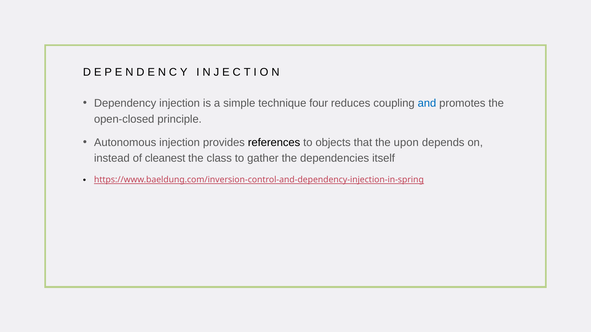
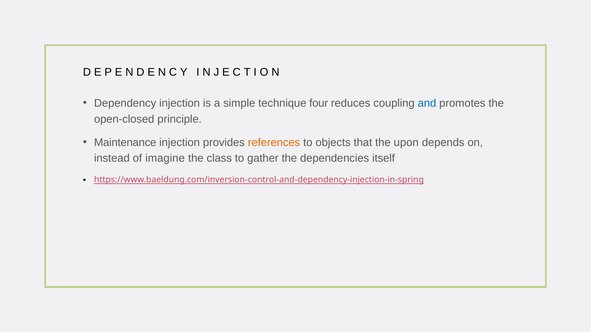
Autonomous: Autonomous -> Maintenance
references colour: black -> orange
cleanest: cleanest -> imagine
